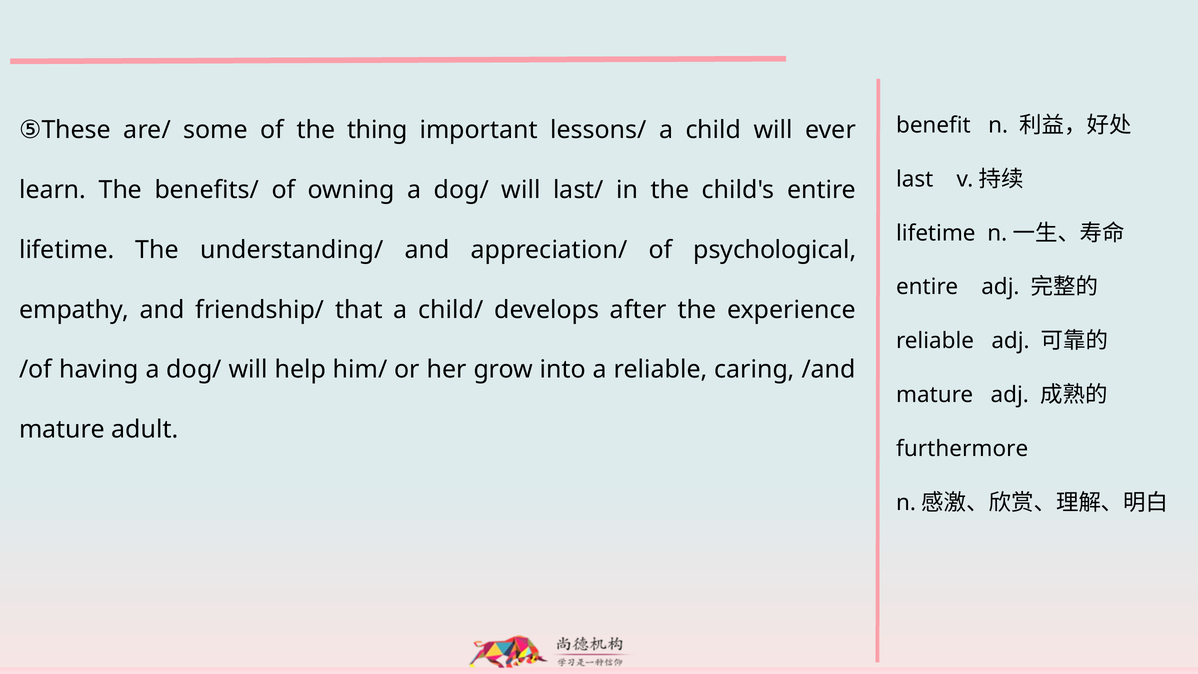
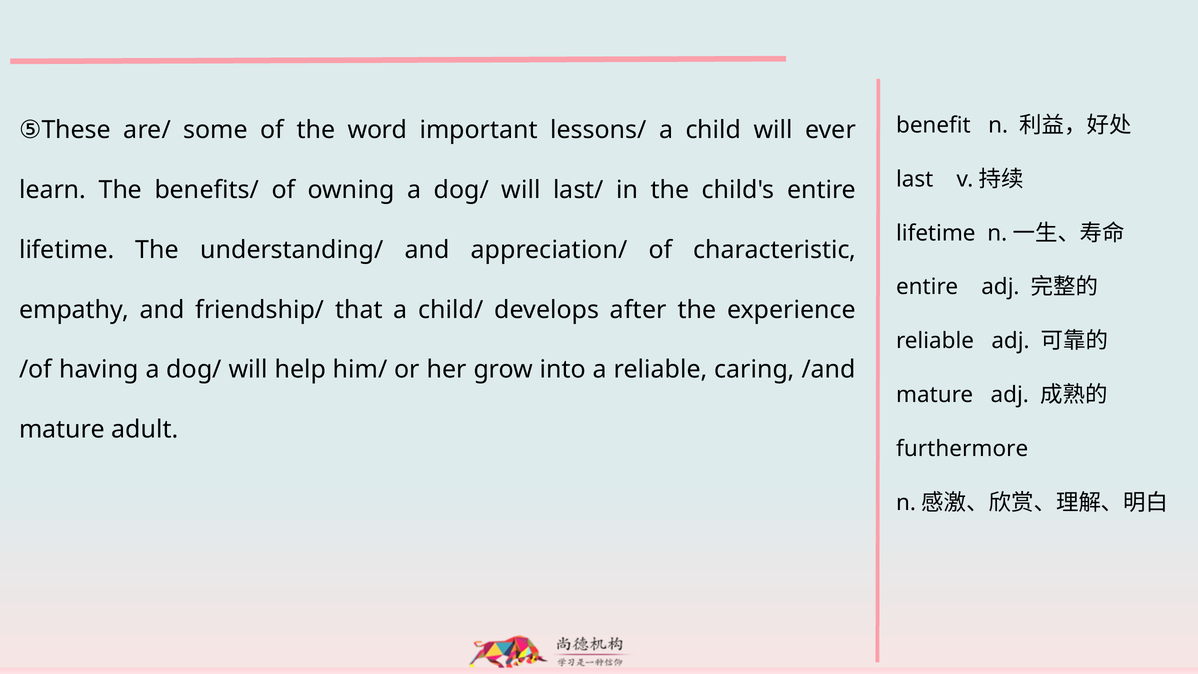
thing: thing -> word
psychological: psychological -> characteristic
